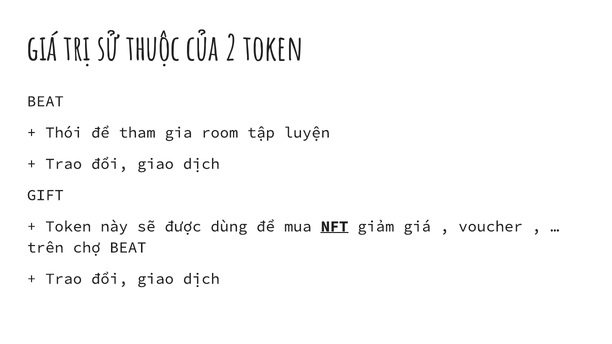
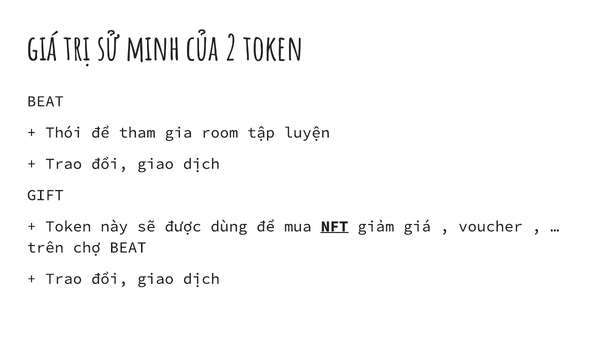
thuộc: thuộc -> minh
